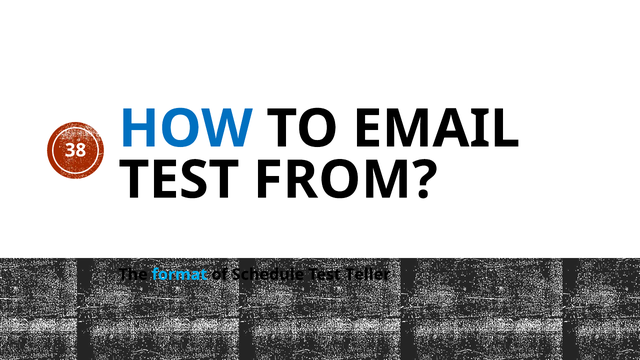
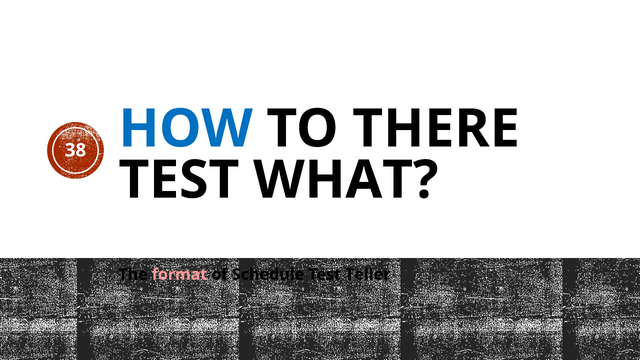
EMAIL: EMAIL -> THERE
FROM: FROM -> WHAT
format colour: light blue -> pink
